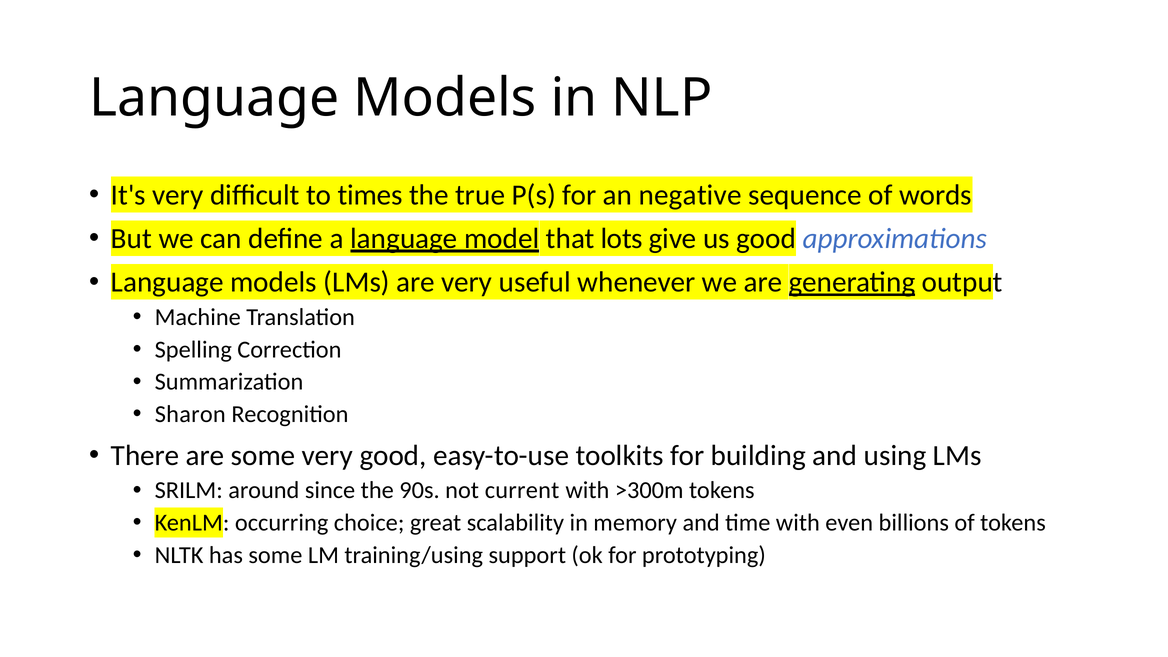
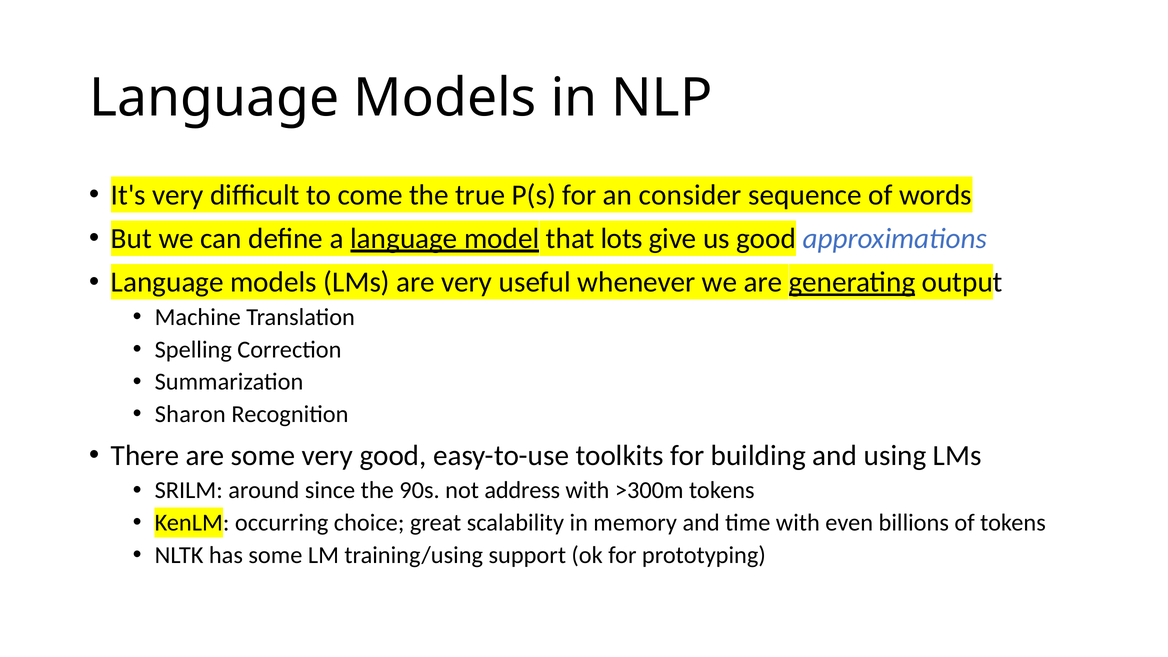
times: times -> come
negative: negative -> consider
current: current -> address
